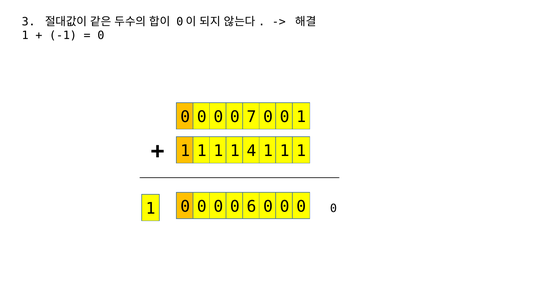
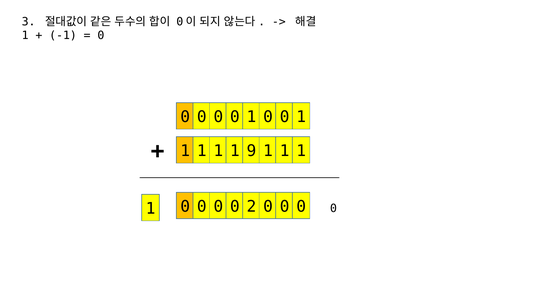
7 at (251, 117): 7 -> 1
4: 4 -> 9
6: 6 -> 2
